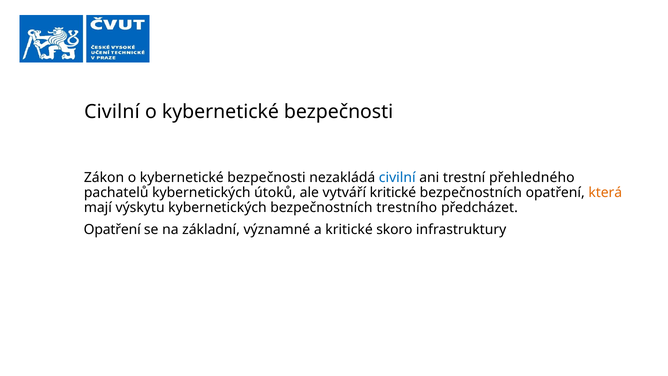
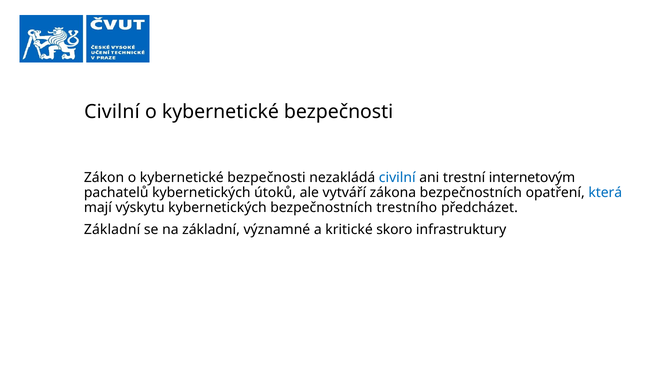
přehledného: přehledného -> internetovým
vytváří kritické: kritické -> zákona
která colour: orange -> blue
Opatření at (112, 230): Opatření -> Základní
